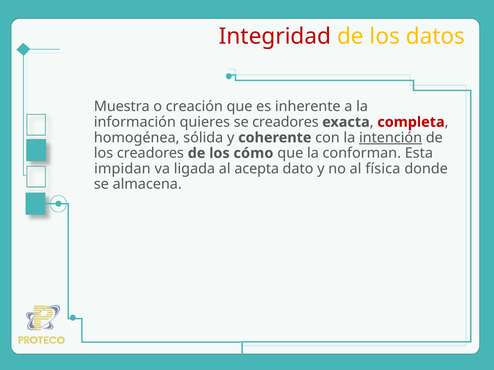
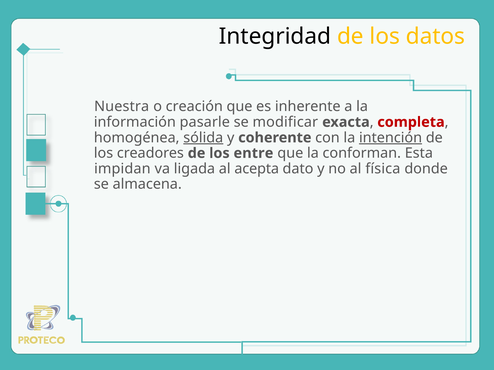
Integridad colour: red -> black
Muestra: Muestra -> Nuestra
quieres: quieres -> pasarle
se creadores: creadores -> modificar
sólida underline: none -> present
cómo: cómo -> entre
